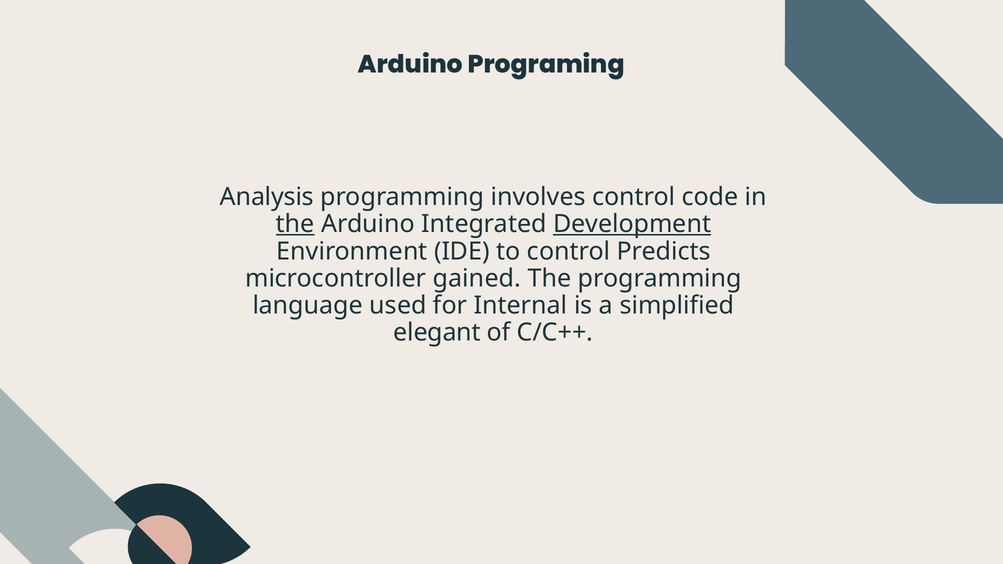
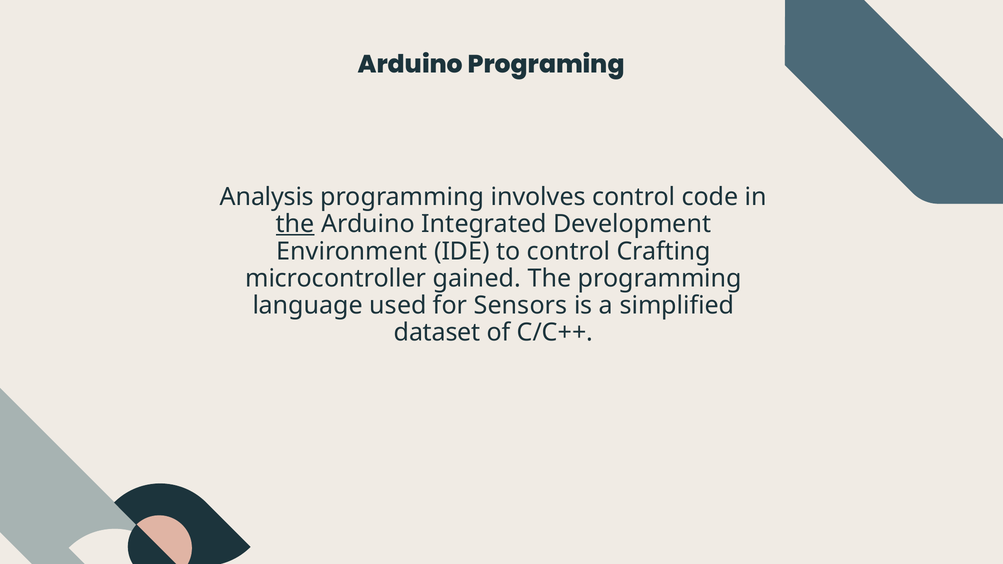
Development underline: present -> none
Predicts: Predicts -> Crafting
Internal: Internal -> Sensors
elegant: elegant -> dataset
